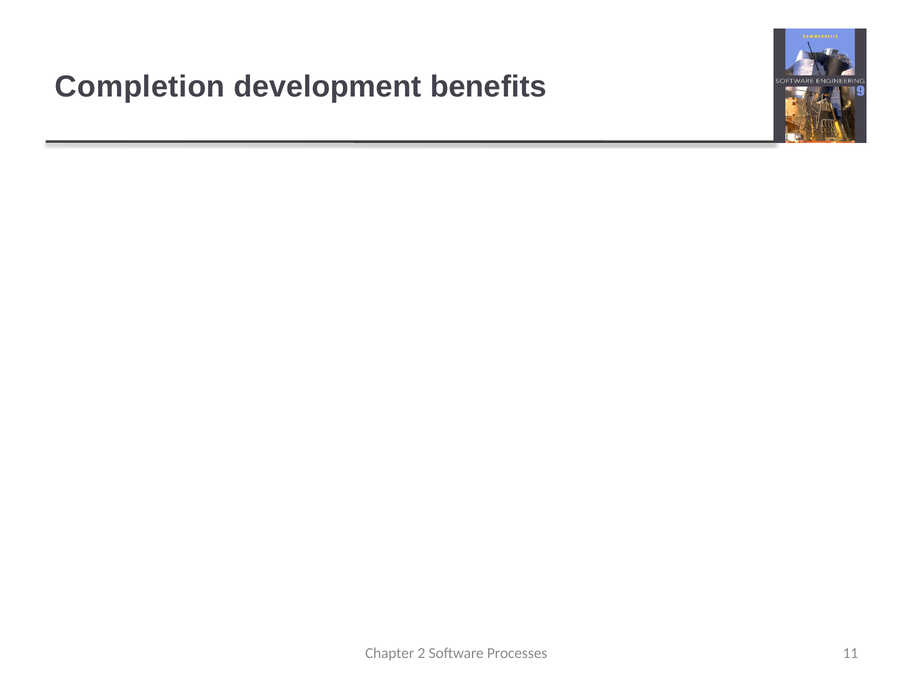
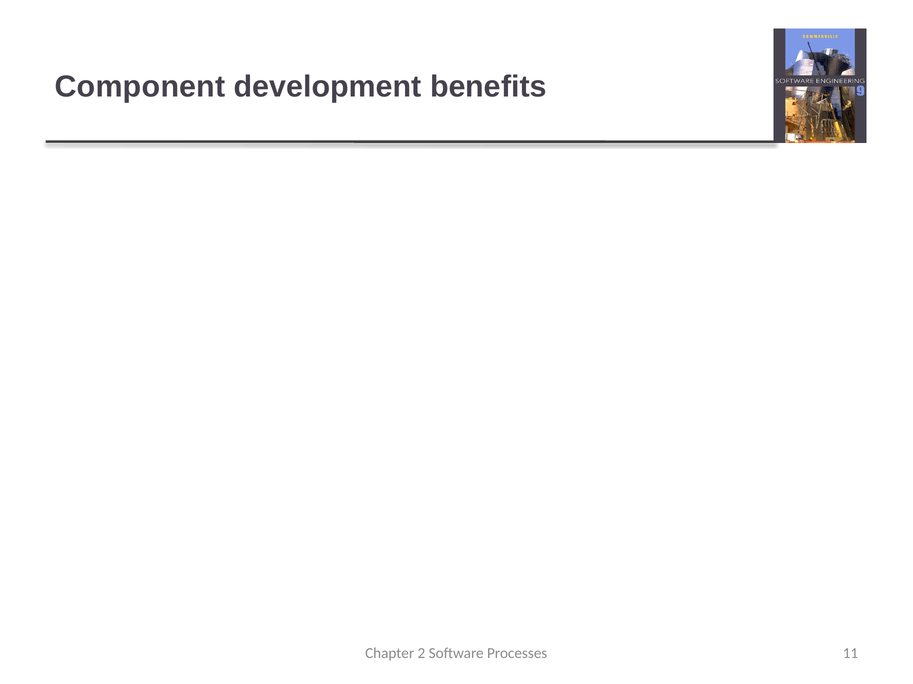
Completion: Completion -> Component
